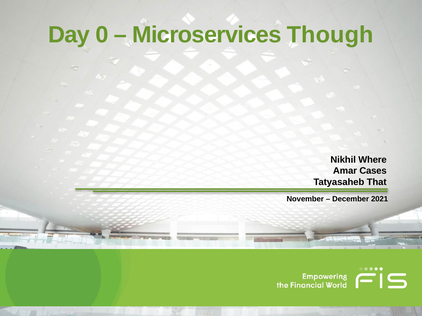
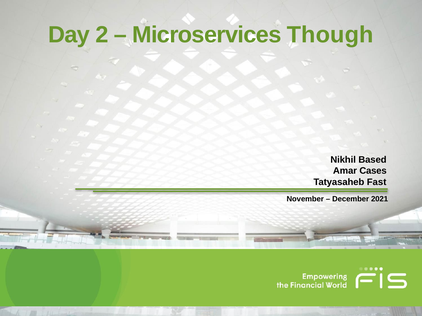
0: 0 -> 2
Where: Where -> Based
That: That -> Fast
